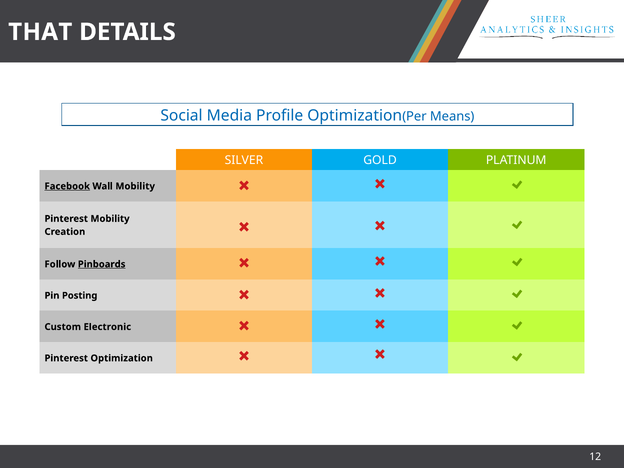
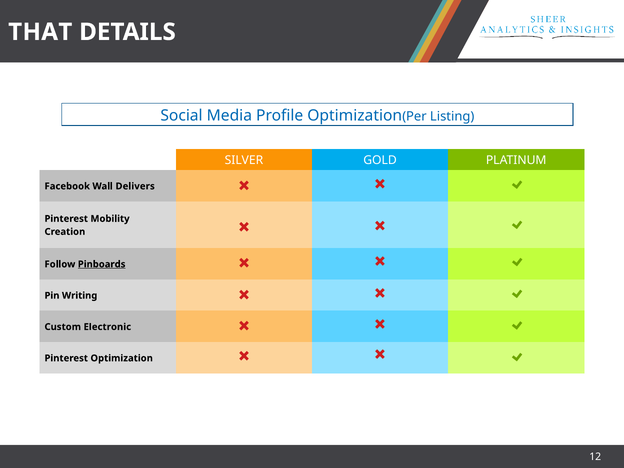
Means: Means -> Listing
Facebook underline: present -> none
Wall Mobility: Mobility -> Delivers
Posting: Posting -> Writing
